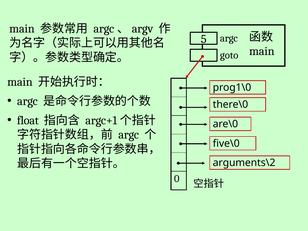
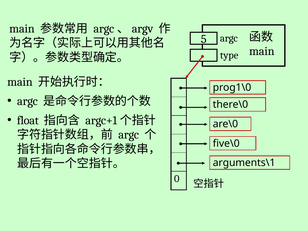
goto: goto -> type
arguments\2: arguments\2 -> arguments\1
